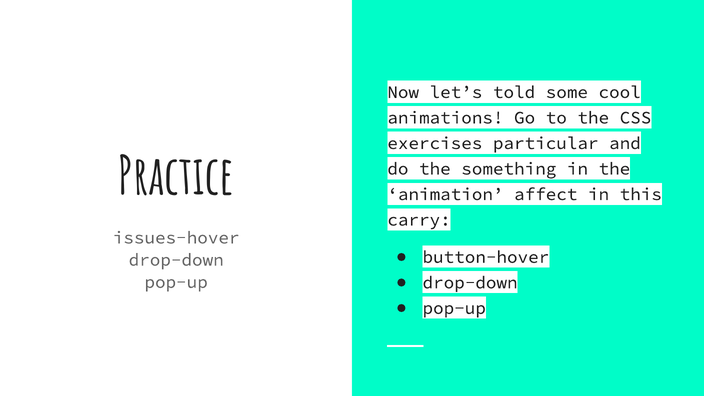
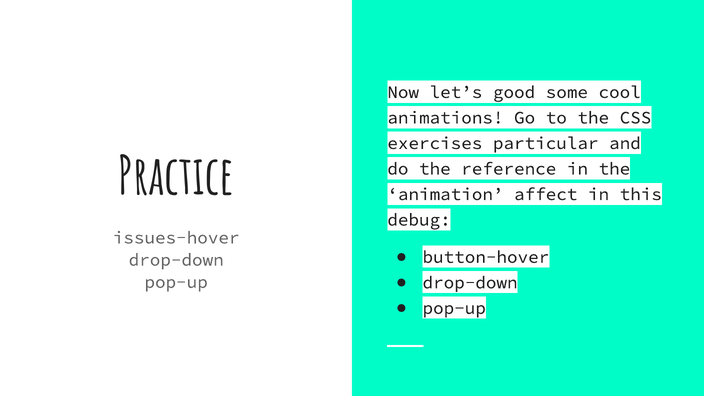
told: told -> good
something: something -> reference
carry: carry -> debug
